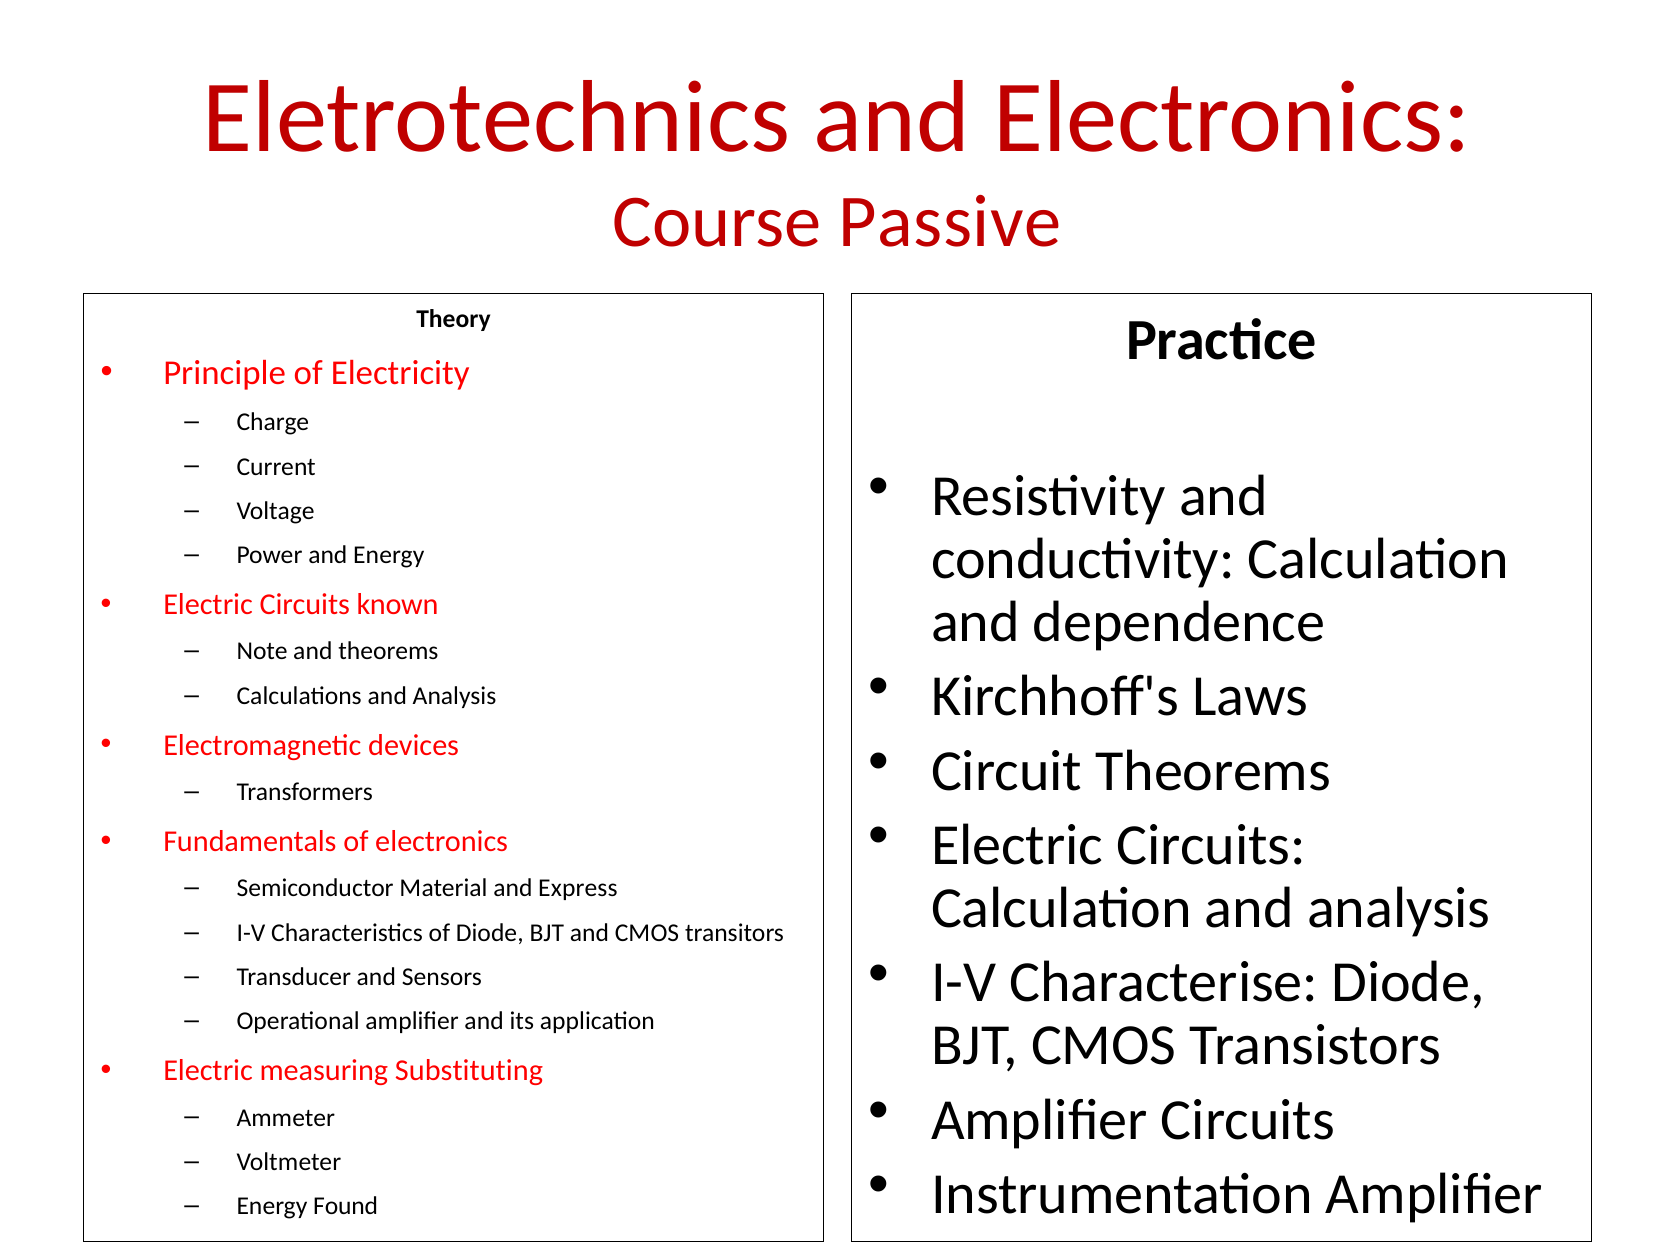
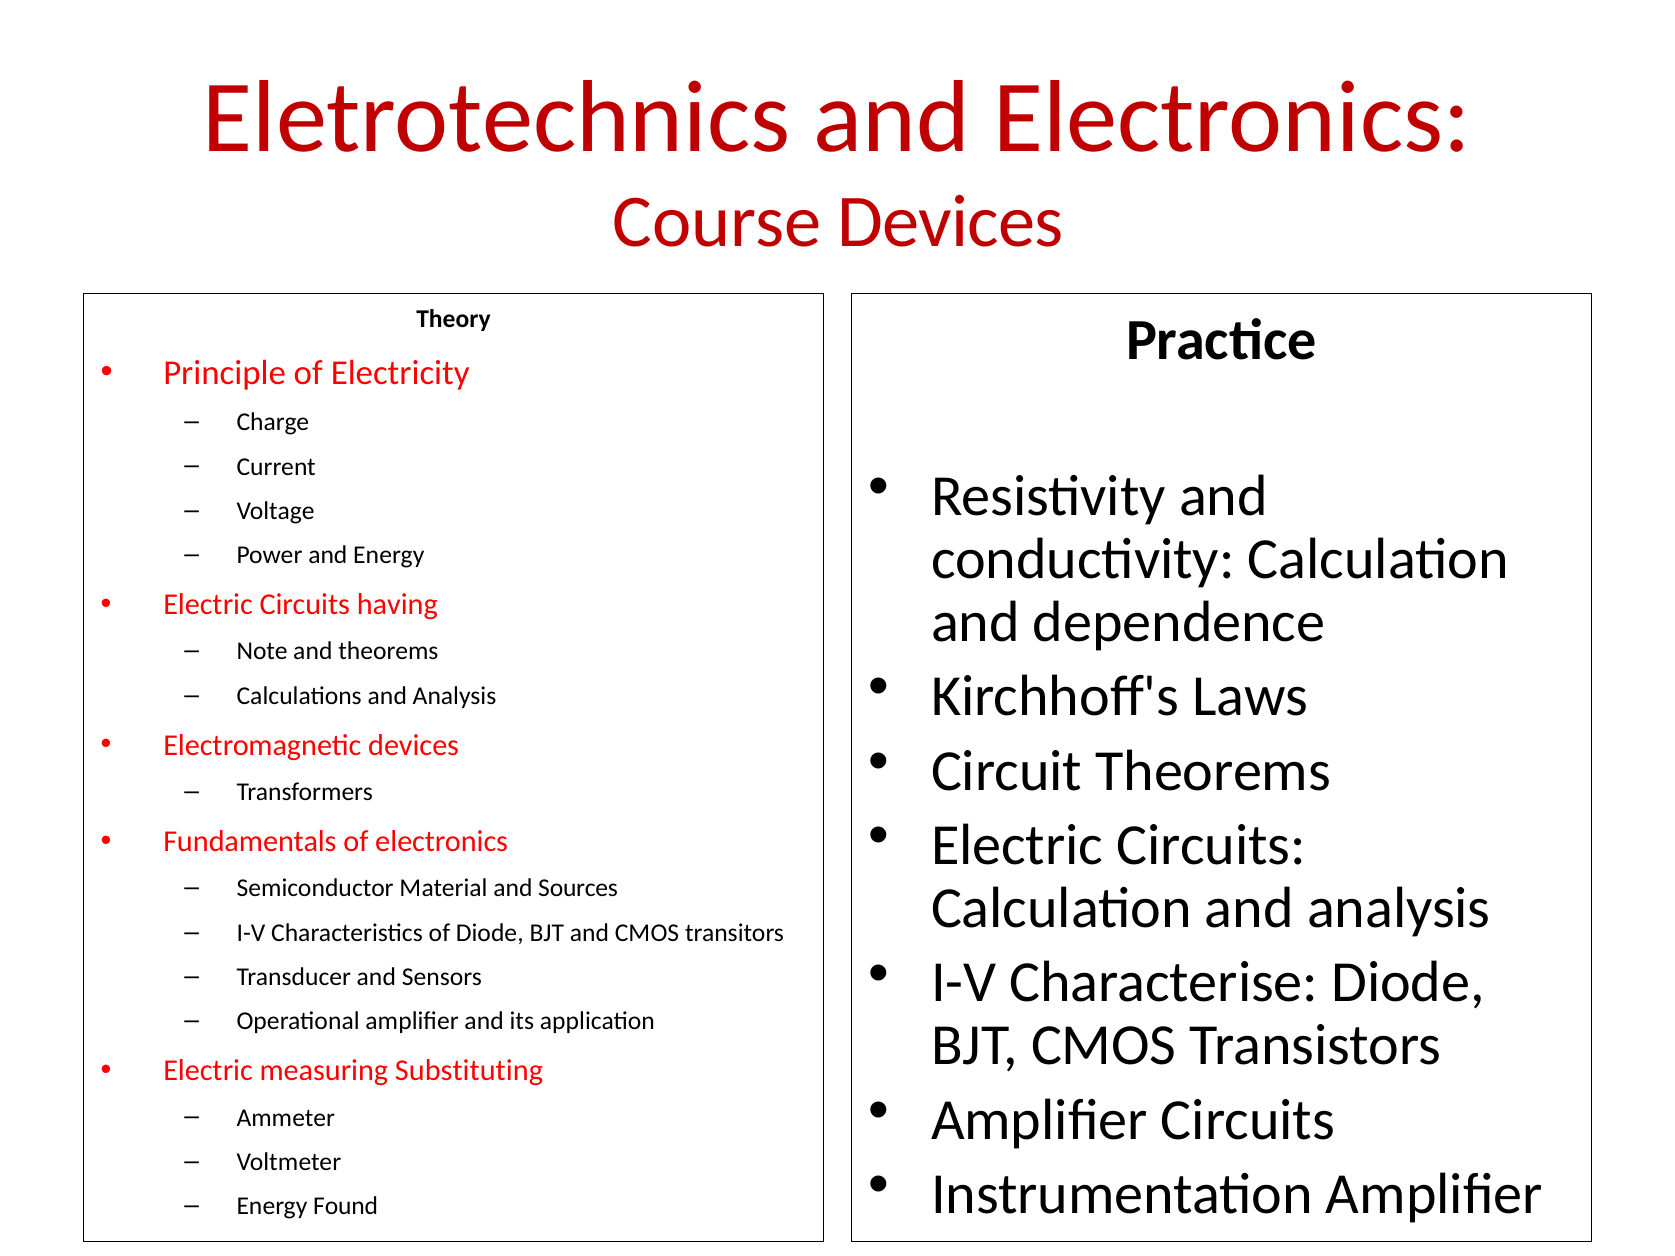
Course Passive: Passive -> Devices
known: known -> having
Express: Express -> Sources
